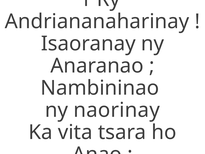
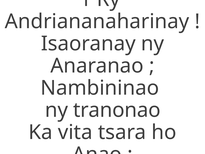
naorinay: naorinay -> tranonao
